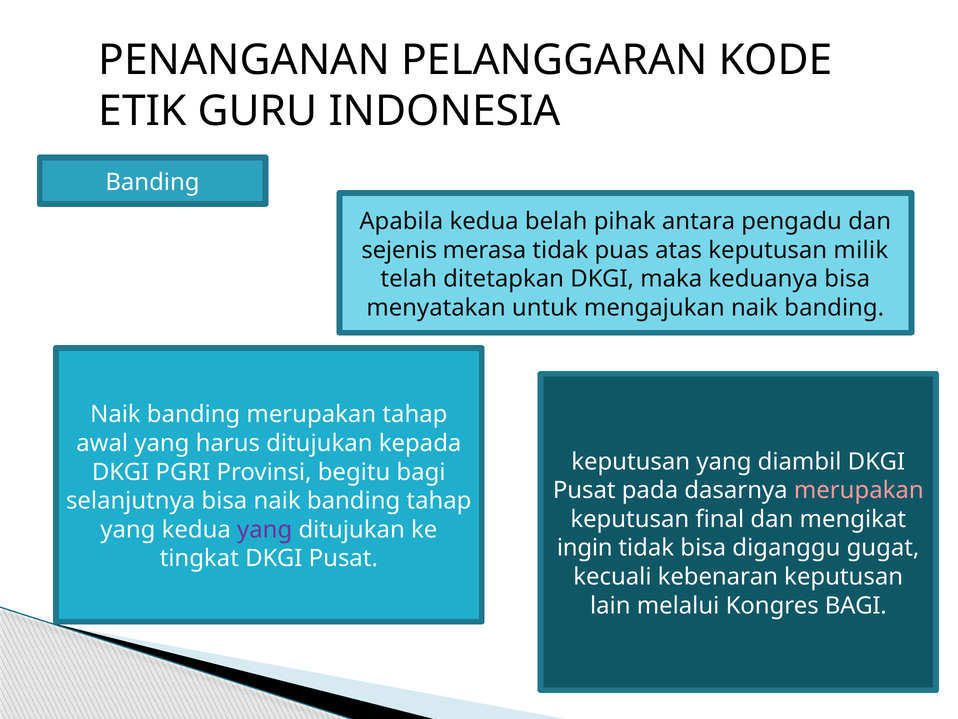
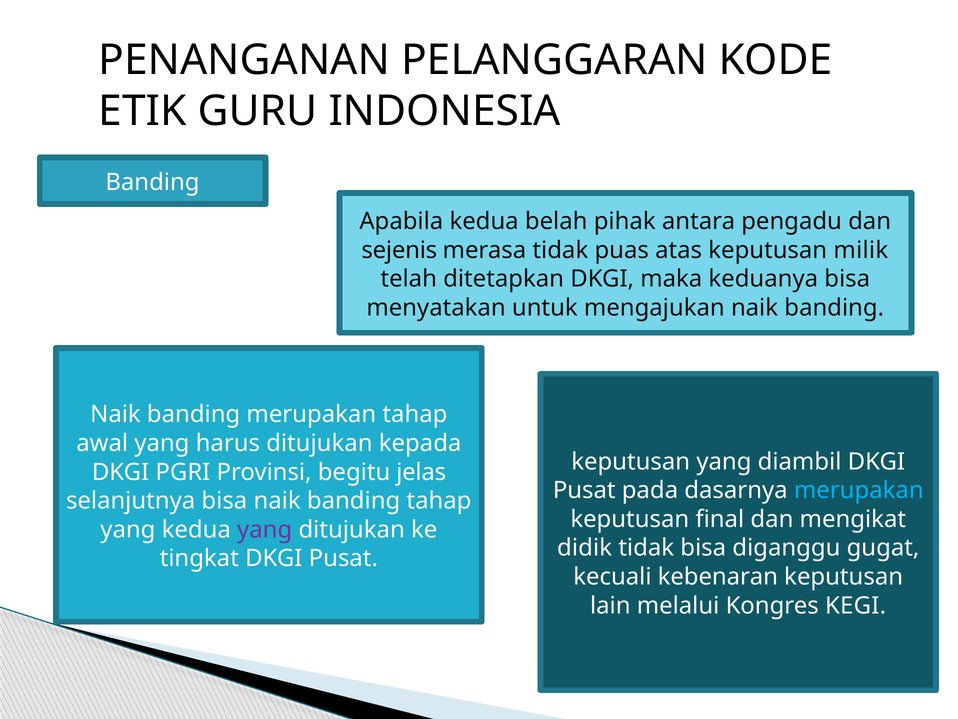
begitu bagi: bagi -> jelas
merupakan at (859, 490) colour: pink -> light blue
ingin: ingin -> didik
Kongres BAGI: BAGI -> KEGI
